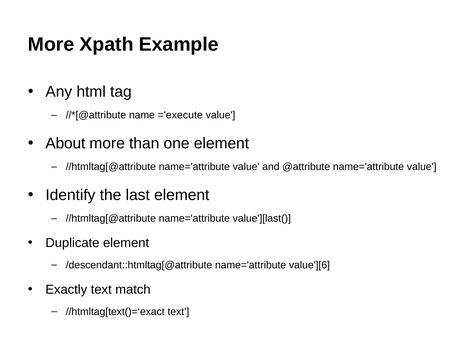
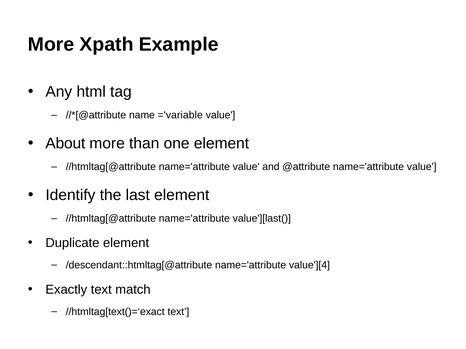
='execute: ='execute -> ='variable
value'][6: value'][6 -> value'][4
